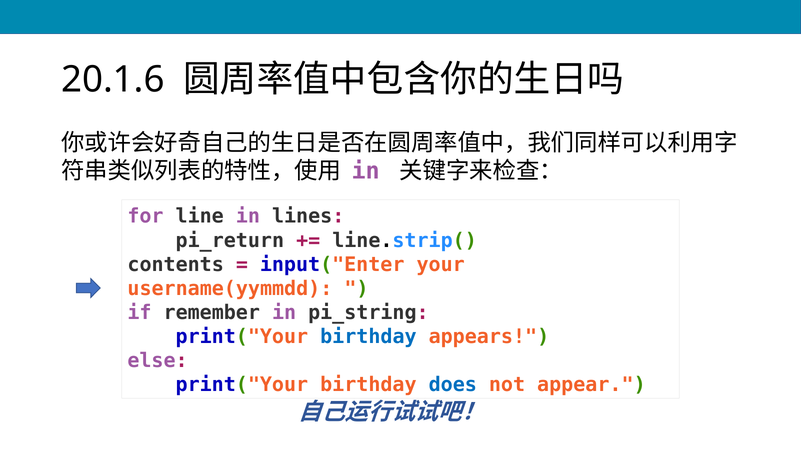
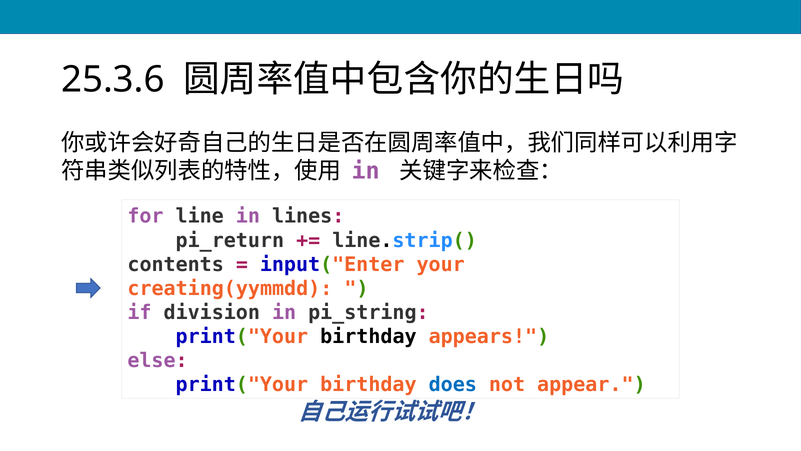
20.1.6: 20.1.6 -> 25.3.6
username(yymmdd: username(yymmdd -> creating(yymmdd
remember: remember -> division
birthday at (368, 336) colour: blue -> black
